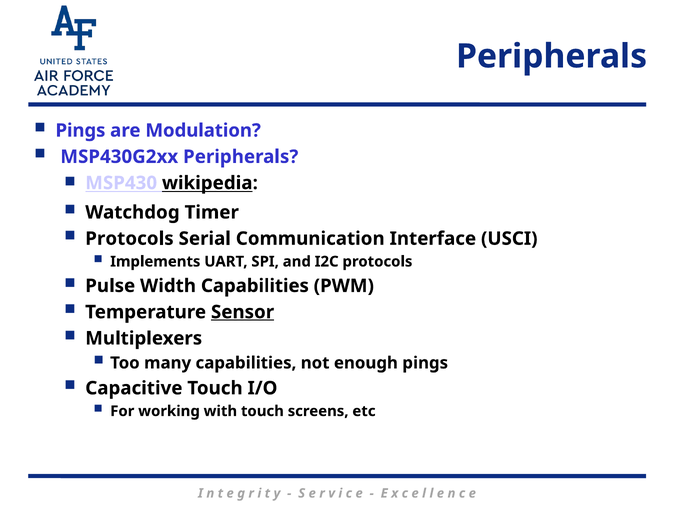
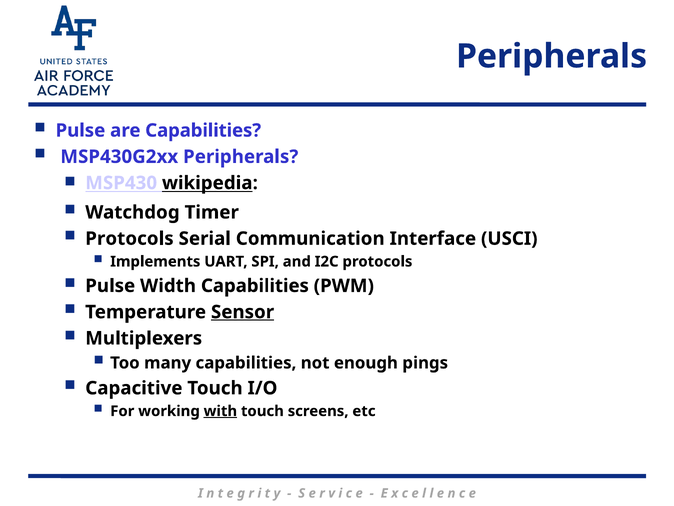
Pings at (80, 130): Pings -> Pulse
are Modulation: Modulation -> Capabilities
with underline: none -> present
